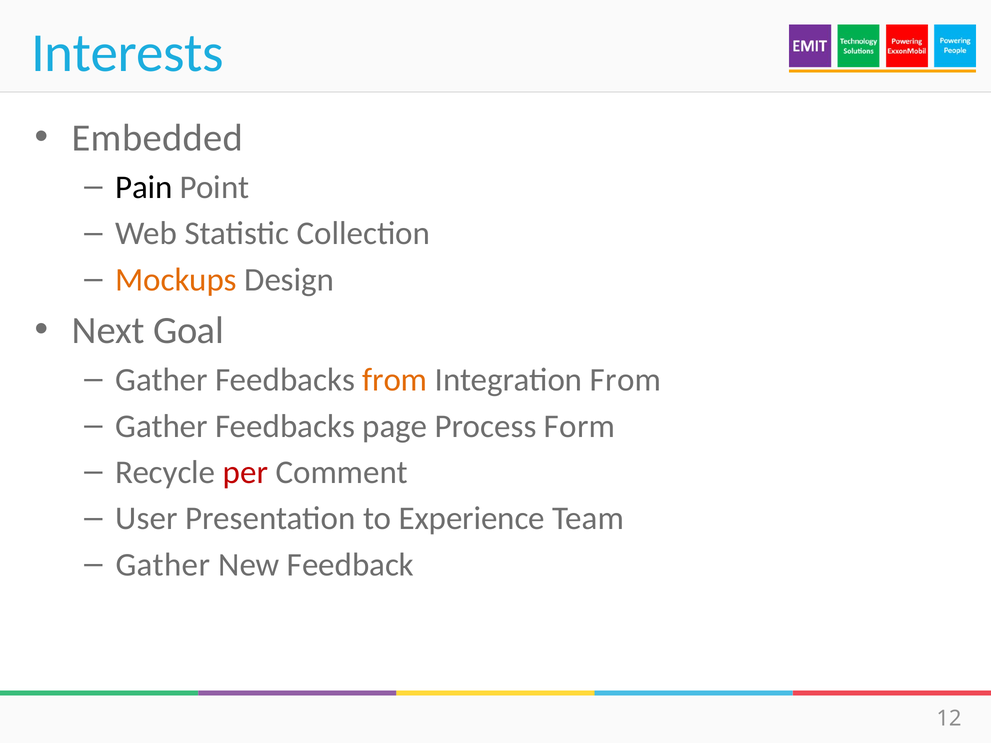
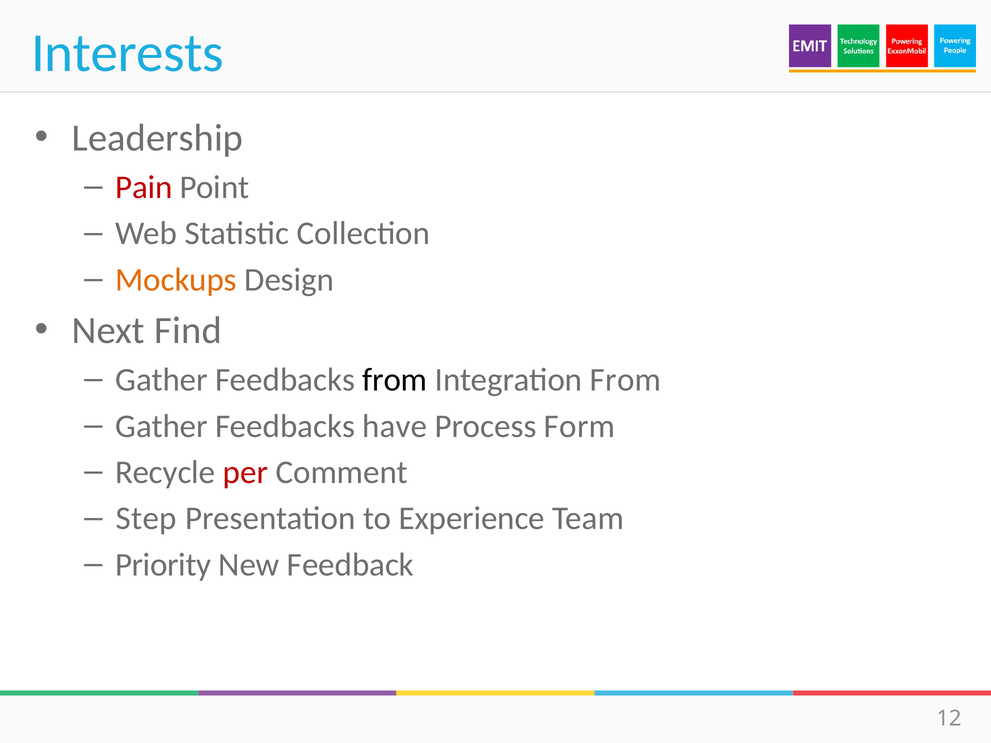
Embedded: Embedded -> Leadership
Pain colour: black -> red
Goal: Goal -> Find
from at (395, 380) colour: orange -> black
page: page -> have
User: User -> Step
Gather at (163, 565): Gather -> Priority
